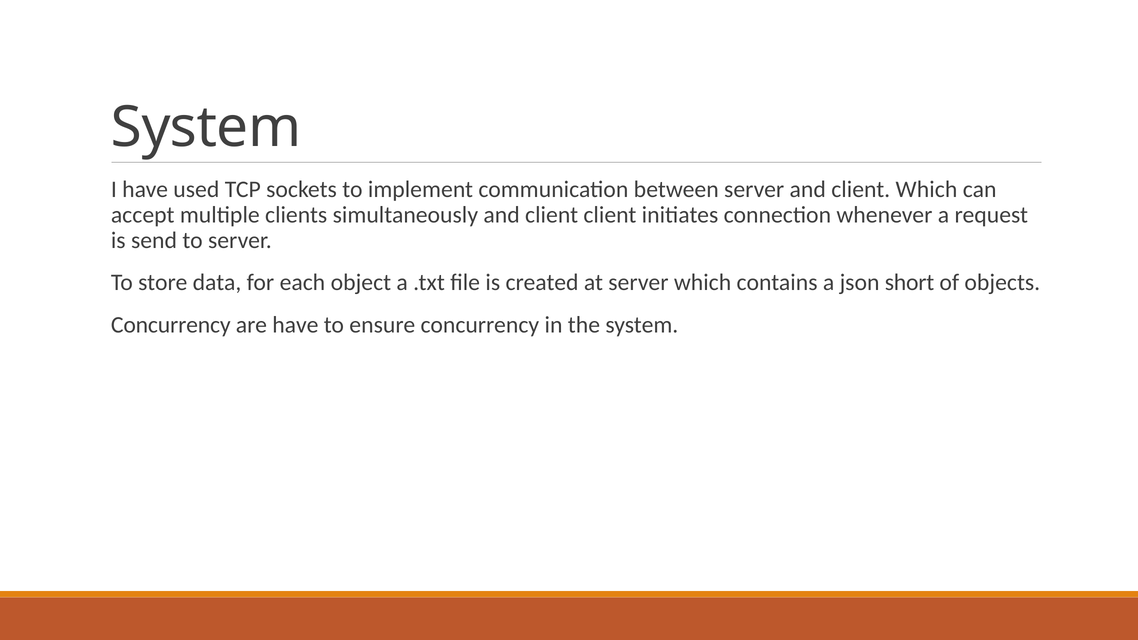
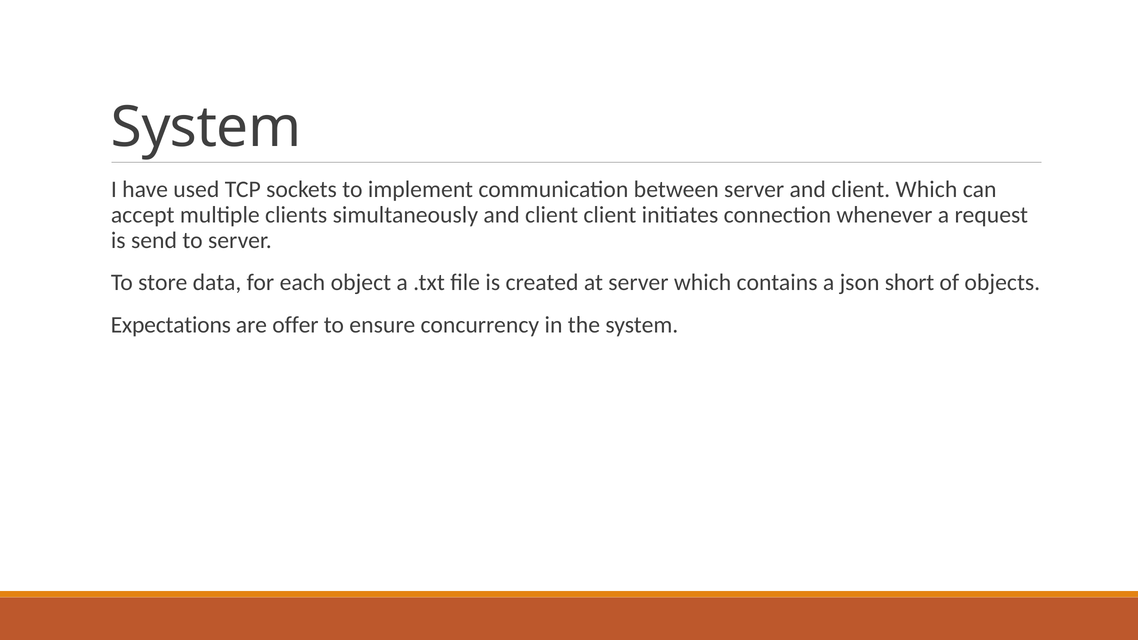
Concurrency at (171, 325): Concurrency -> Expectations
are have: have -> offer
